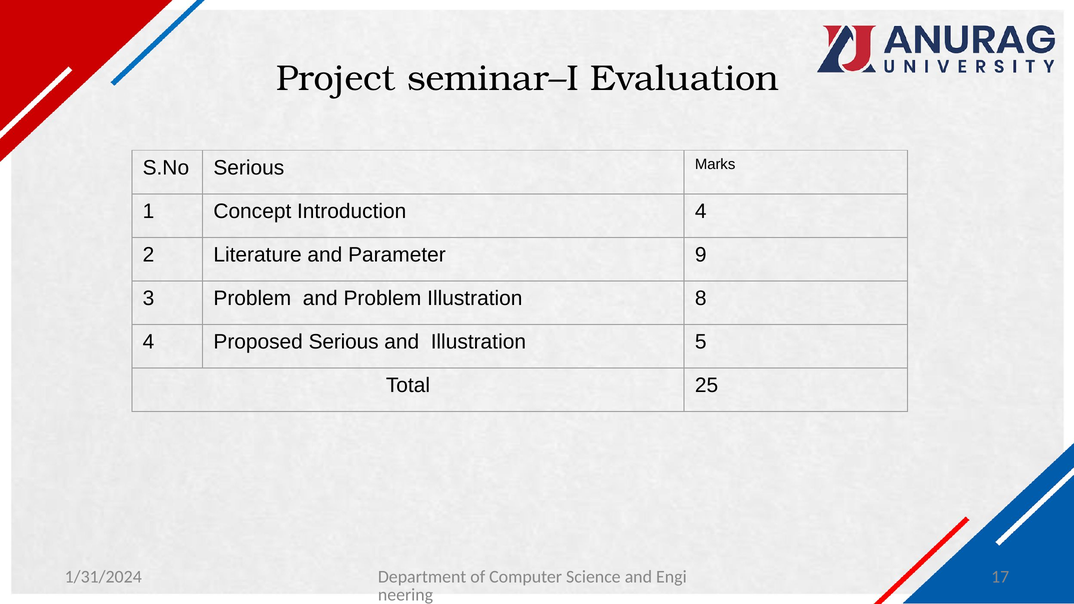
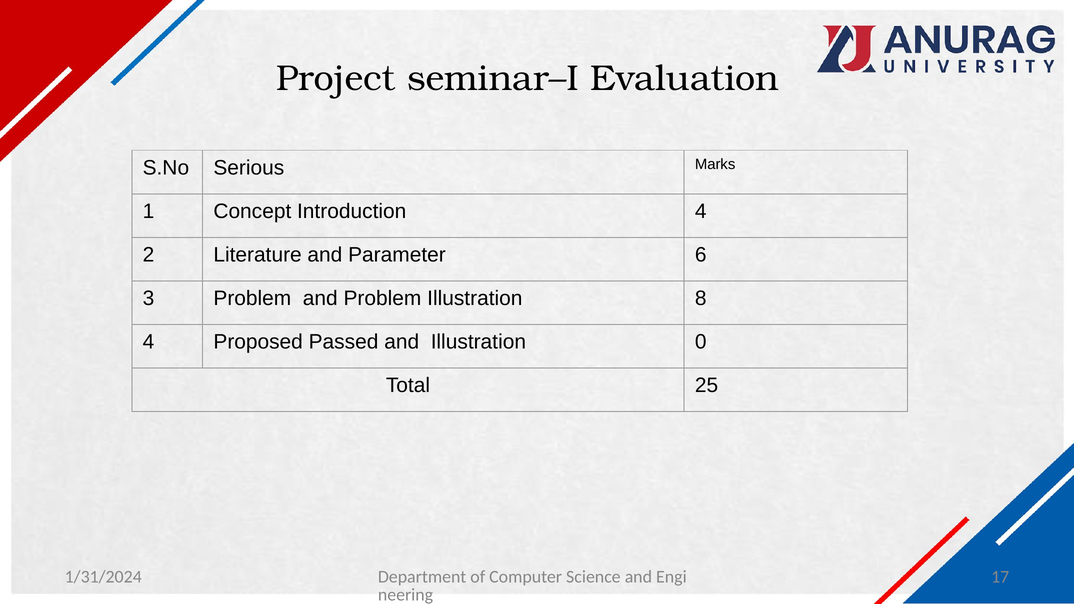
9: 9 -> 6
Proposed Serious: Serious -> Passed
5: 5 -> 0
